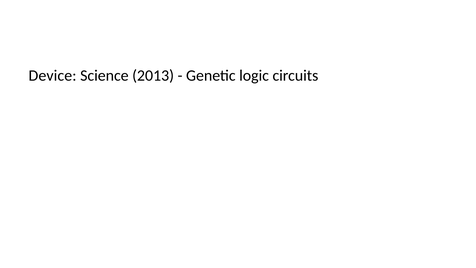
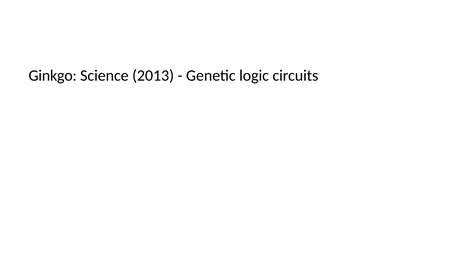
Device: Device -> Ginkgo
